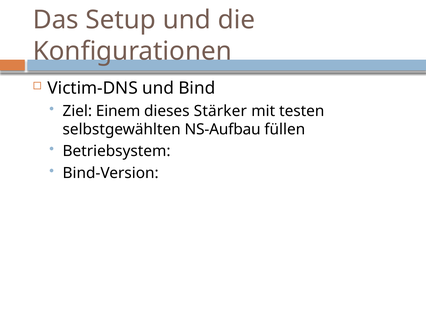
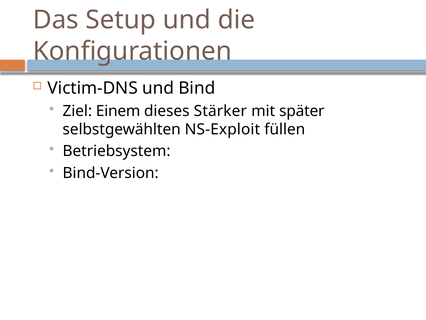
testen: testen -> später
NS-Aufbau: NS-Aufbau -> NS-Exploit
